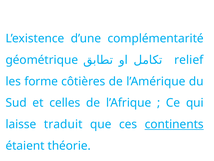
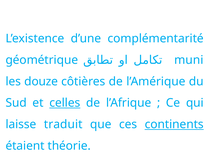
relief: relief -> muni
forme: forme -> douze
celles underline: none -> present
